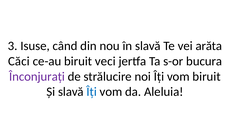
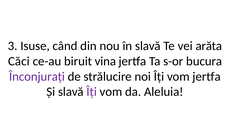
veci: veci -> vina
vom biruit: biruit -> jertfa
Îți at (92, 92) colour: blue -> purple
